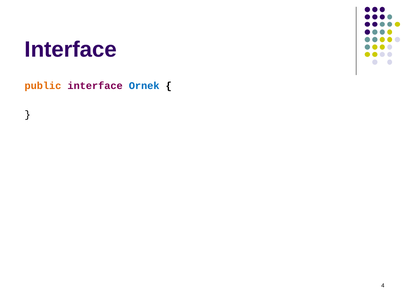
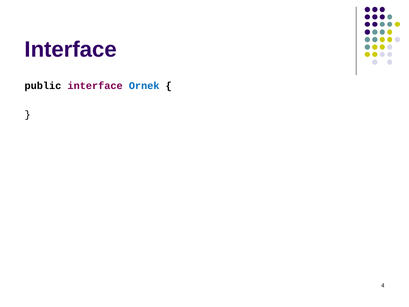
public colour: orange -> black
